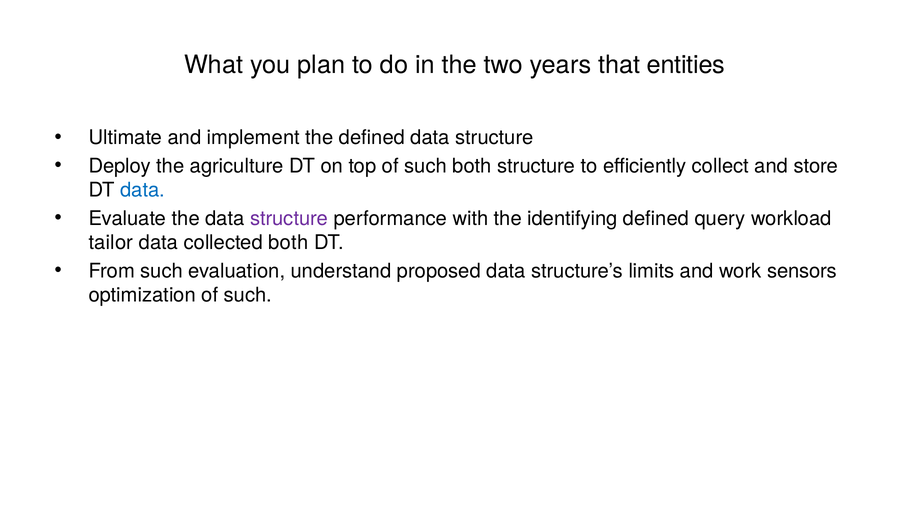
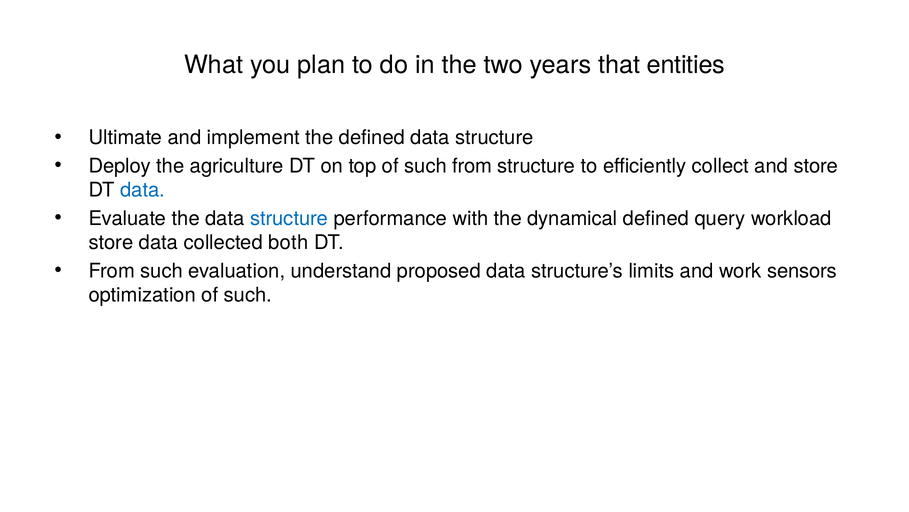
such both: both -> from
structure at (289, 218) colour: purple -> blue
identifying: identifying -> dynamical
tailor at (111, 242): tailor -> store
